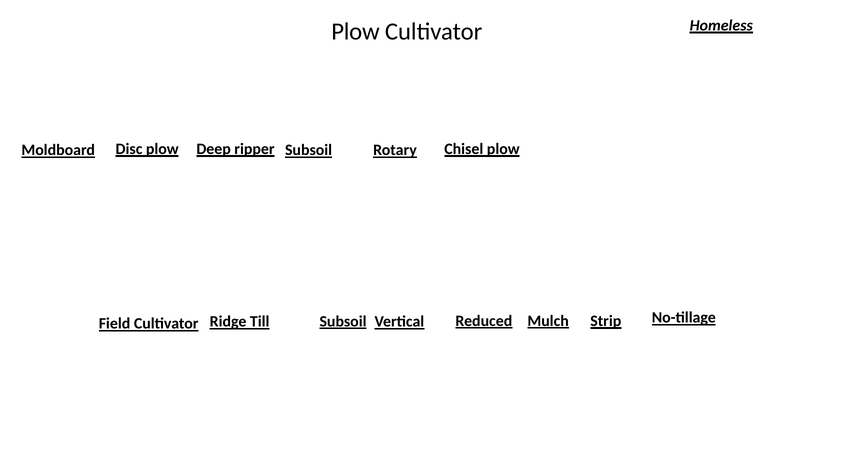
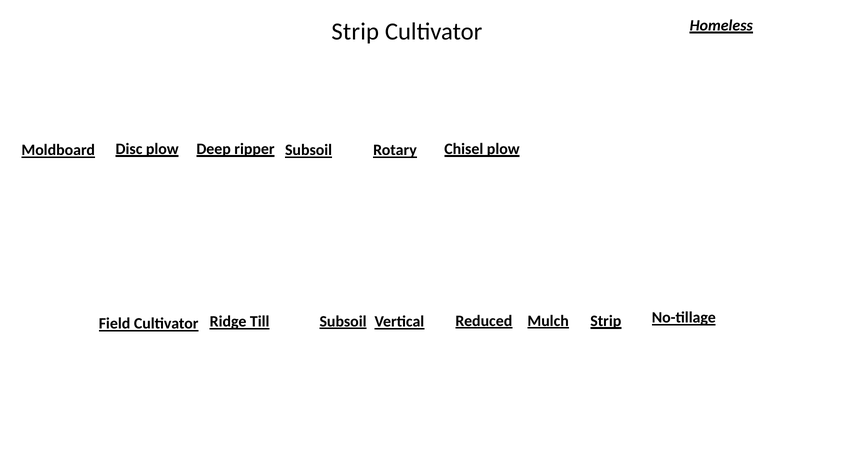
Plow at (355, 31): Plow -> Strip
